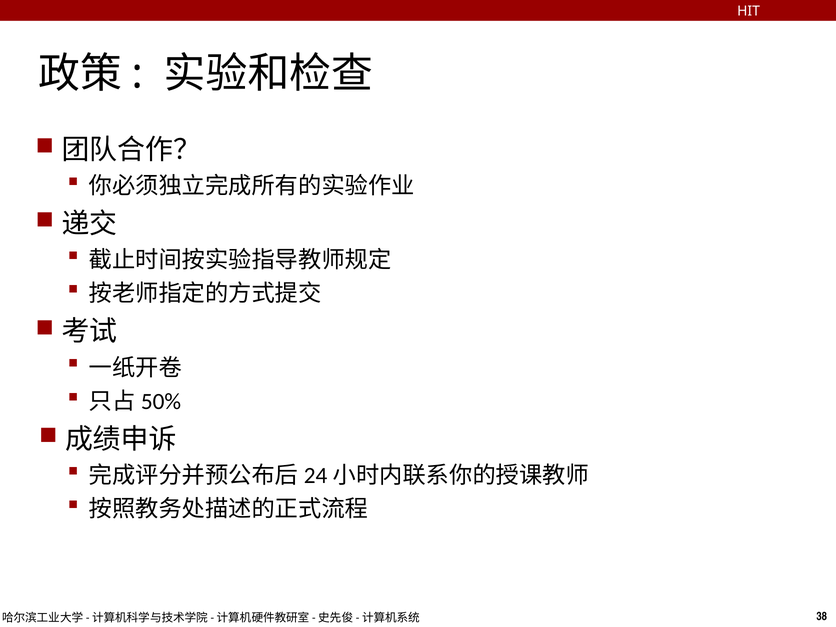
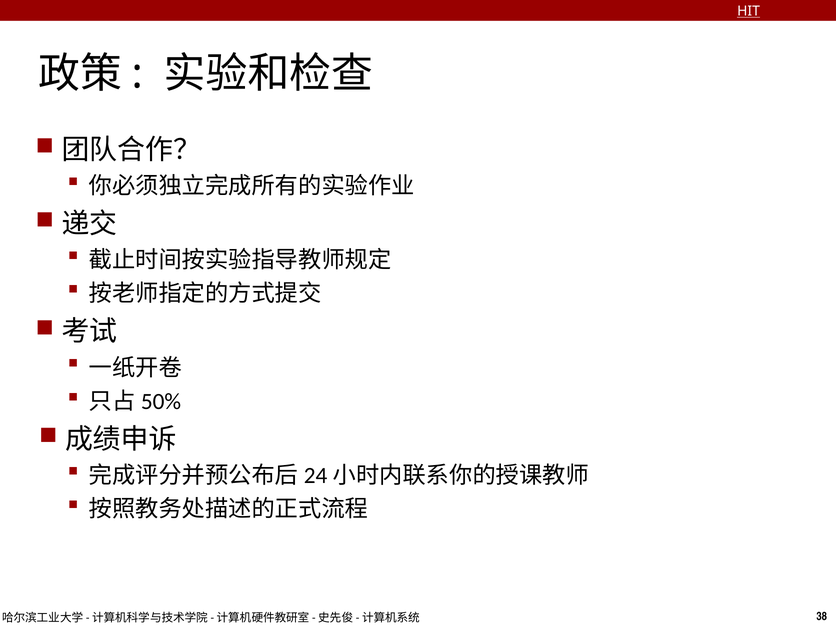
HIT underline: none -> present
